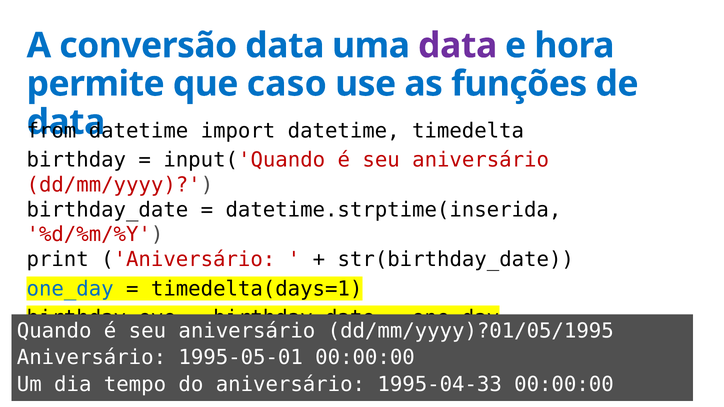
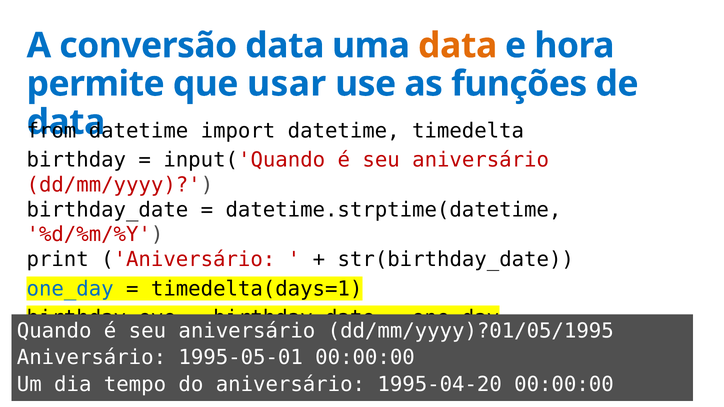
data at (458, 46) colour: purple -> orange
caso: caso -> usar
datetime.strptime(inserida: datetime.strptime(inserida -> datetime.strptime(datetime
1995-04-33: 1995-04-33 -> 1995-04-20
